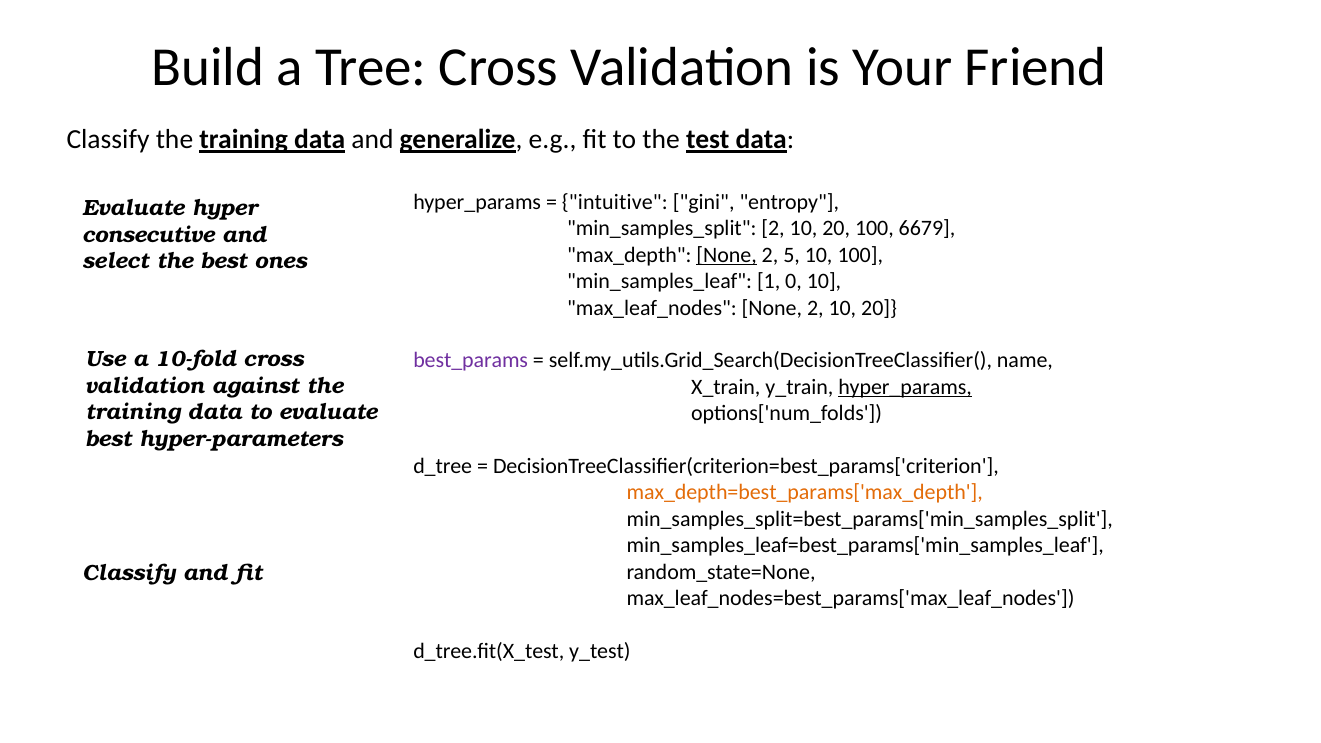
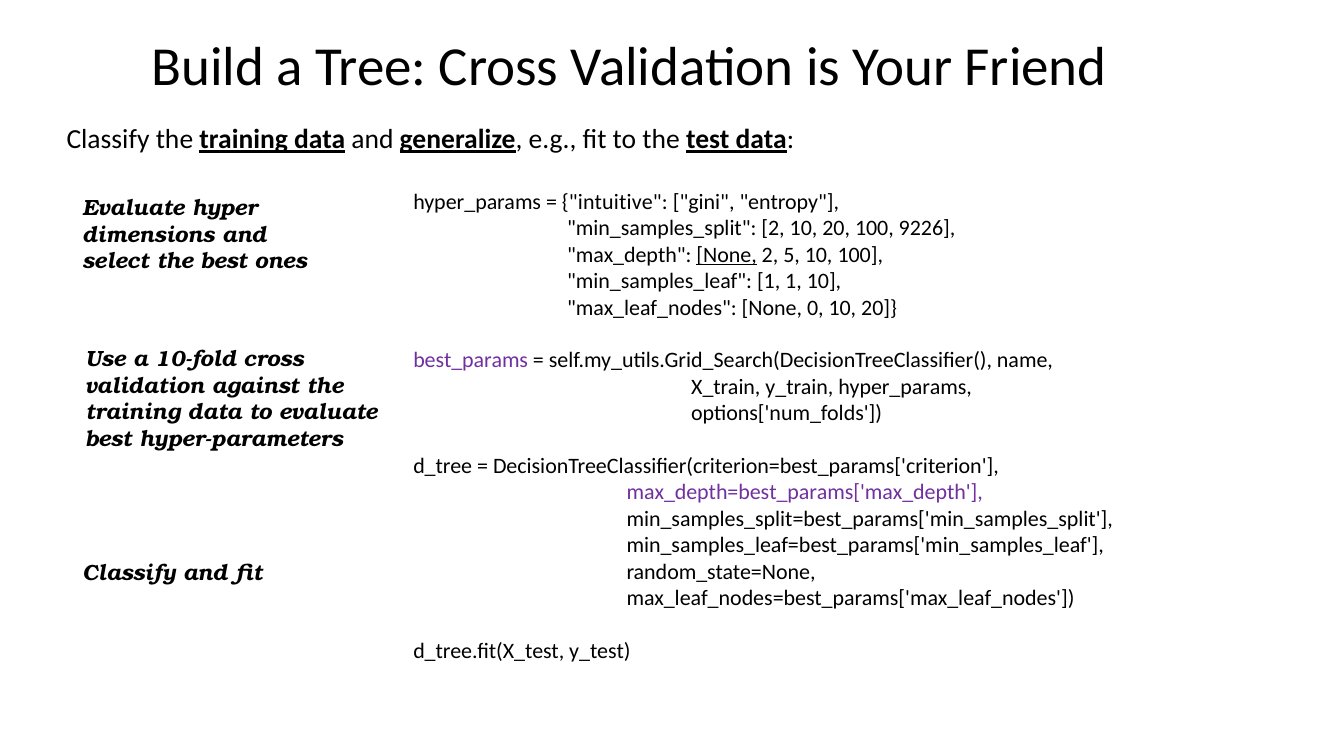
6679: 6679 -> 9226
consecutive: consecutive -> dimensions
1 0: 0 -> 1
max_leaf_nodes None 2: 2 -> 0
hyper_params at (905, 387) underline: present -> none
max_depth=best_params['max_depth colour: orange -> purple
